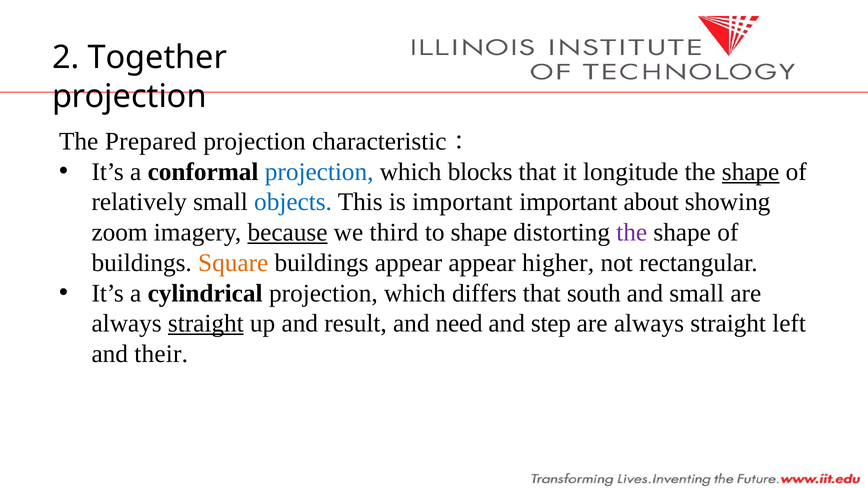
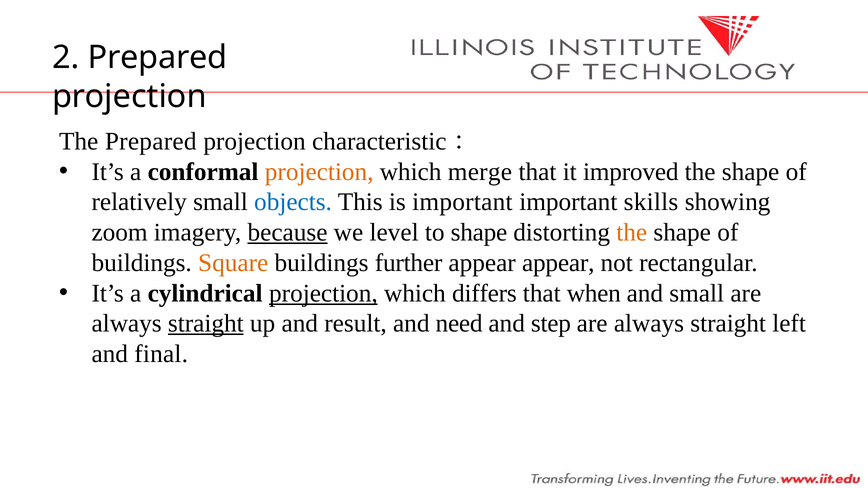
2 Together: Together -> Prepared
projection at (319, 172) colour: blue -> orange
blocks: blocks -> merge
longitude: longitude -> improved
shape at (751, 172) underline: present -> none
about: about -> skills
third: third -> level
the at (632, 233) colour: purple -> orange
buildings appear: appear -> further
appear higher: higher -> appear
projection at (323, 293) underline: none -> present
south: south -> when
their: their -> final
